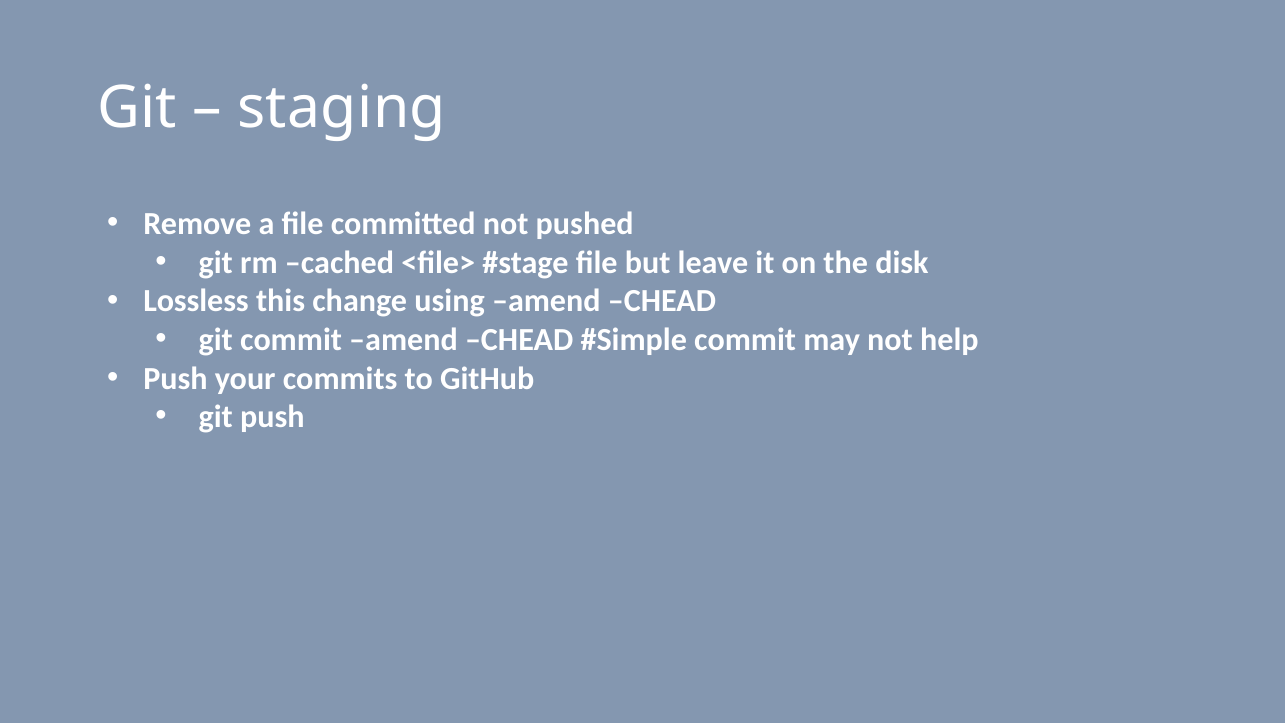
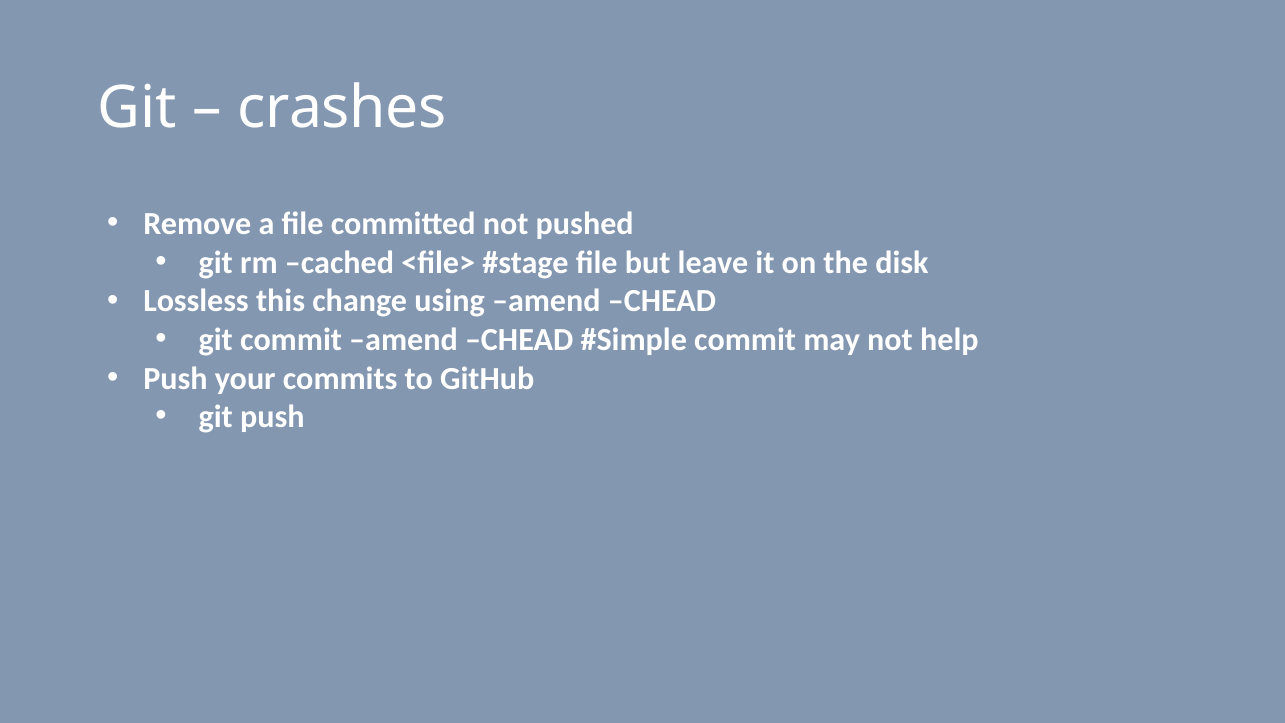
staging: staging -> crashes
